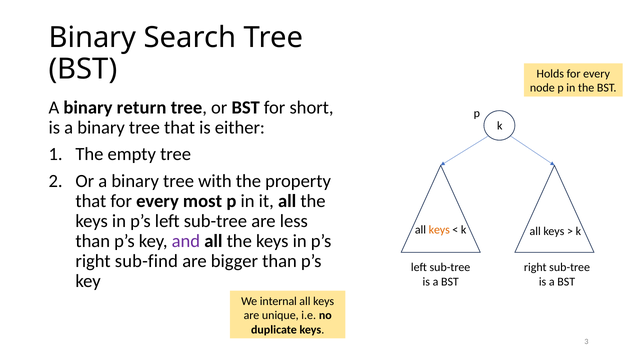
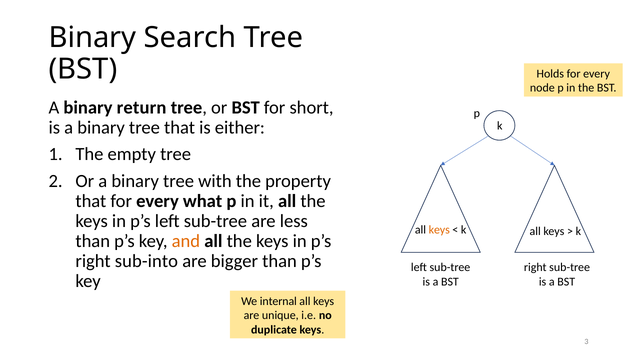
most: most -> what
and colour: purple -> orange
sub-find: sub-find -> sub-into
